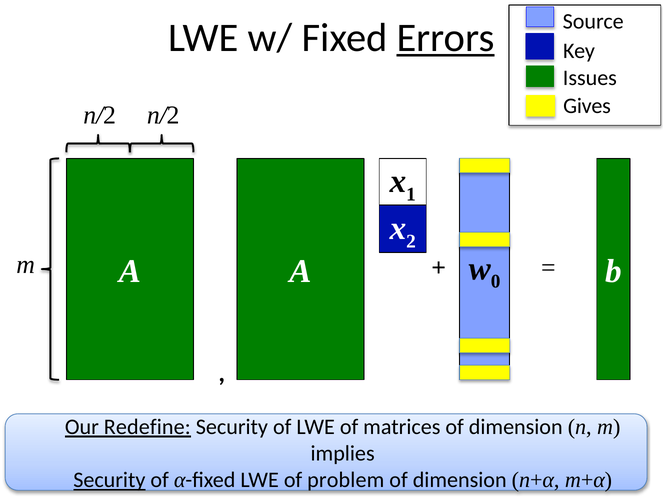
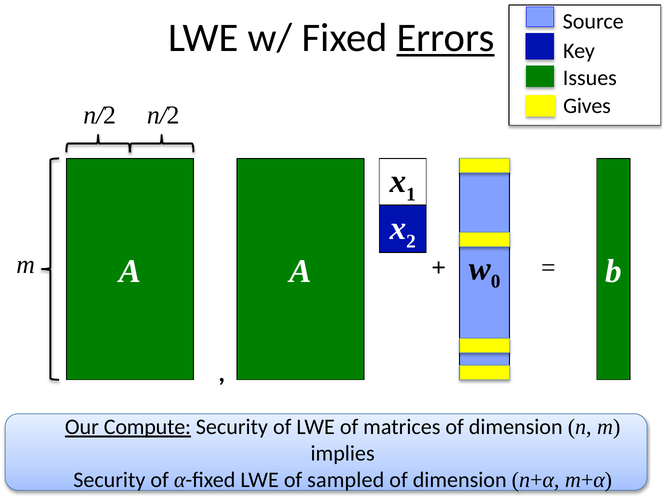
Redefine: Redefine -> Compute
Security at (109, 479) underline: present -> none
problem: problem -> sampled
